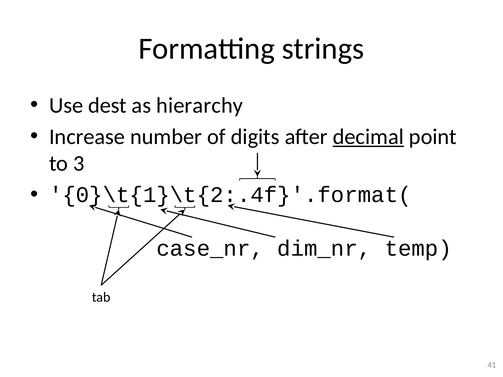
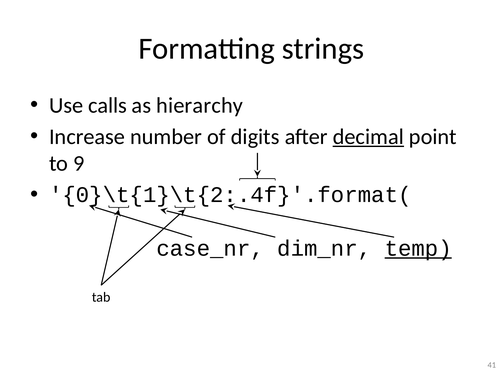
dest: dest -> calls
3: 3 -> 9
temp underline: none -> present
